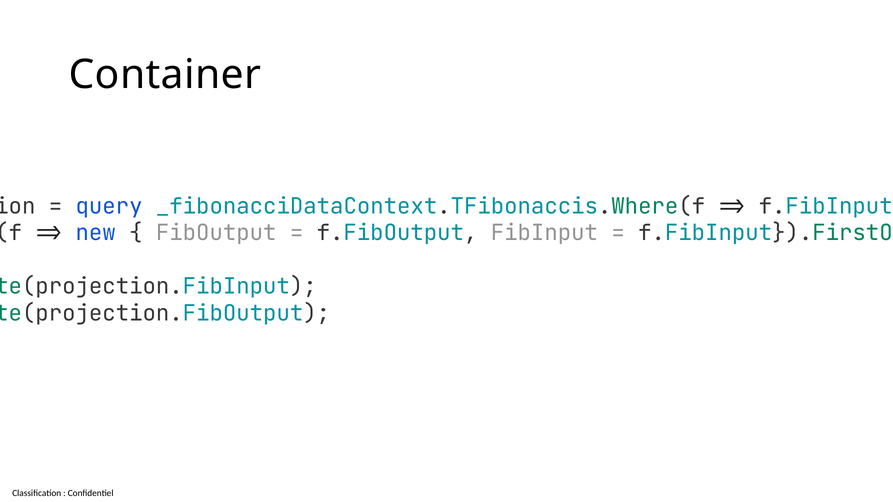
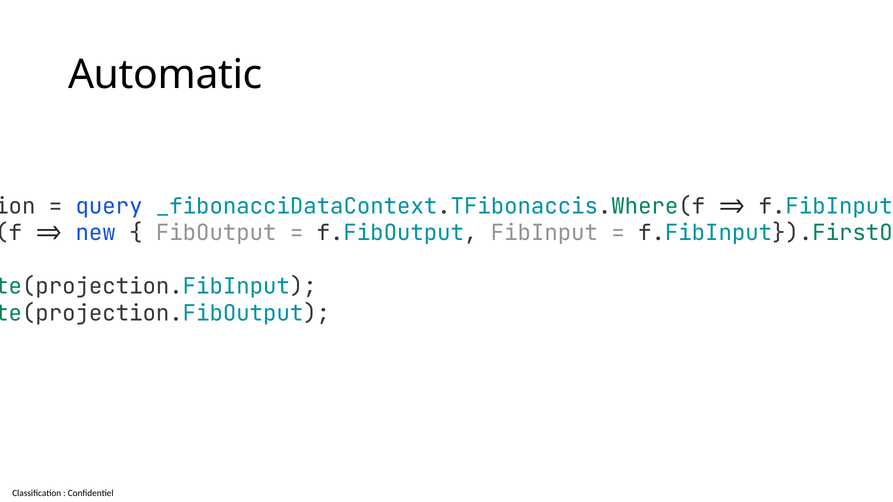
Container: Container -> Automatic
